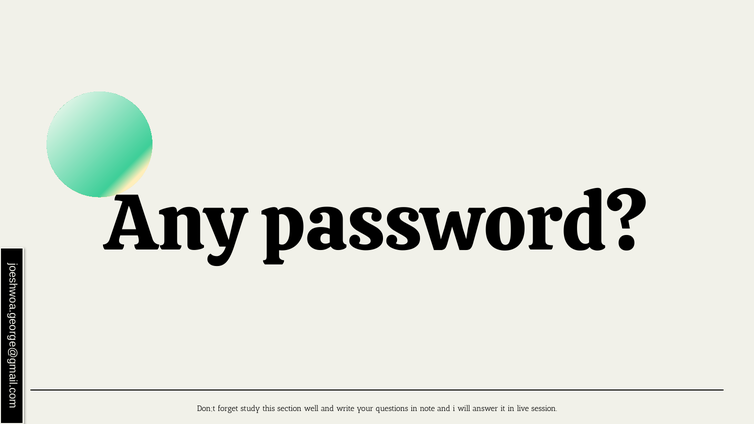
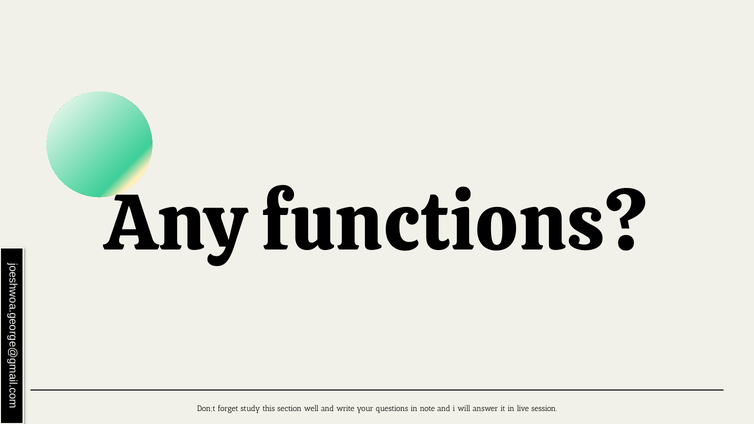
password: password -> functions
